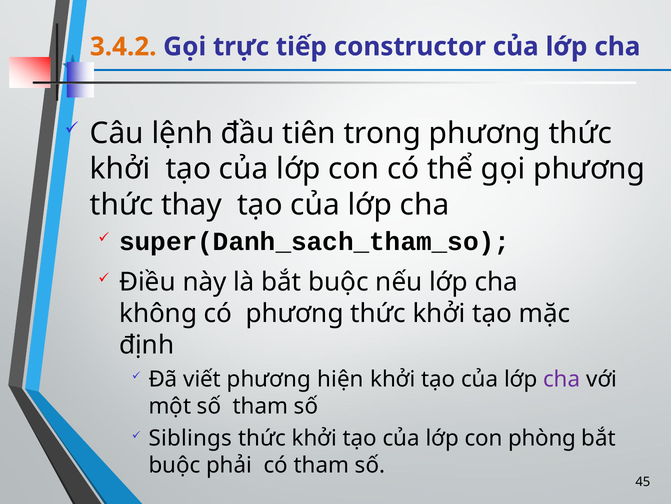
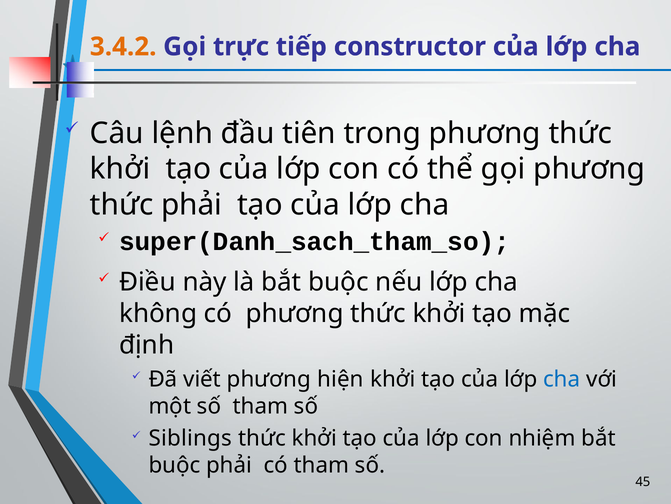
thức thay: thay -> phải
cha at (562, 379) colour: purple -> blue
phòng: phòng -> nhiệm
